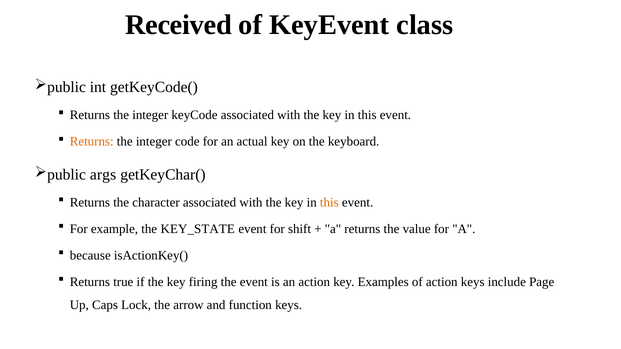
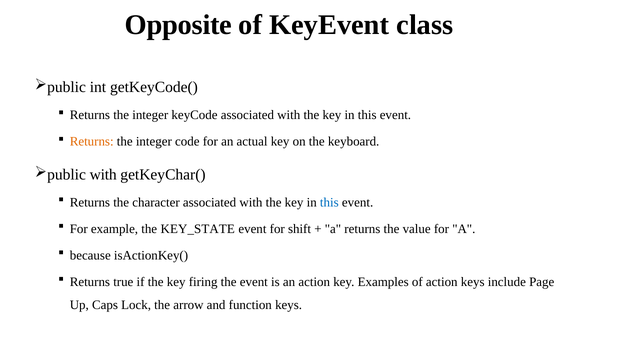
Received: Received -> Opposite
args at (103, 175): args -> with
this at (329, 202) colour: orange -> blue
